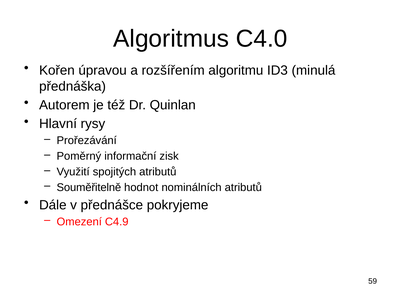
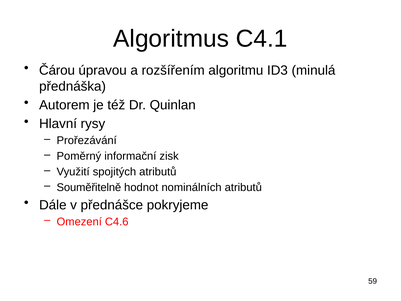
C4.0: C4.0 -> C4.1
Kořen: Kořen -> Čárou
C4.9: C4.9 -> C4.6
